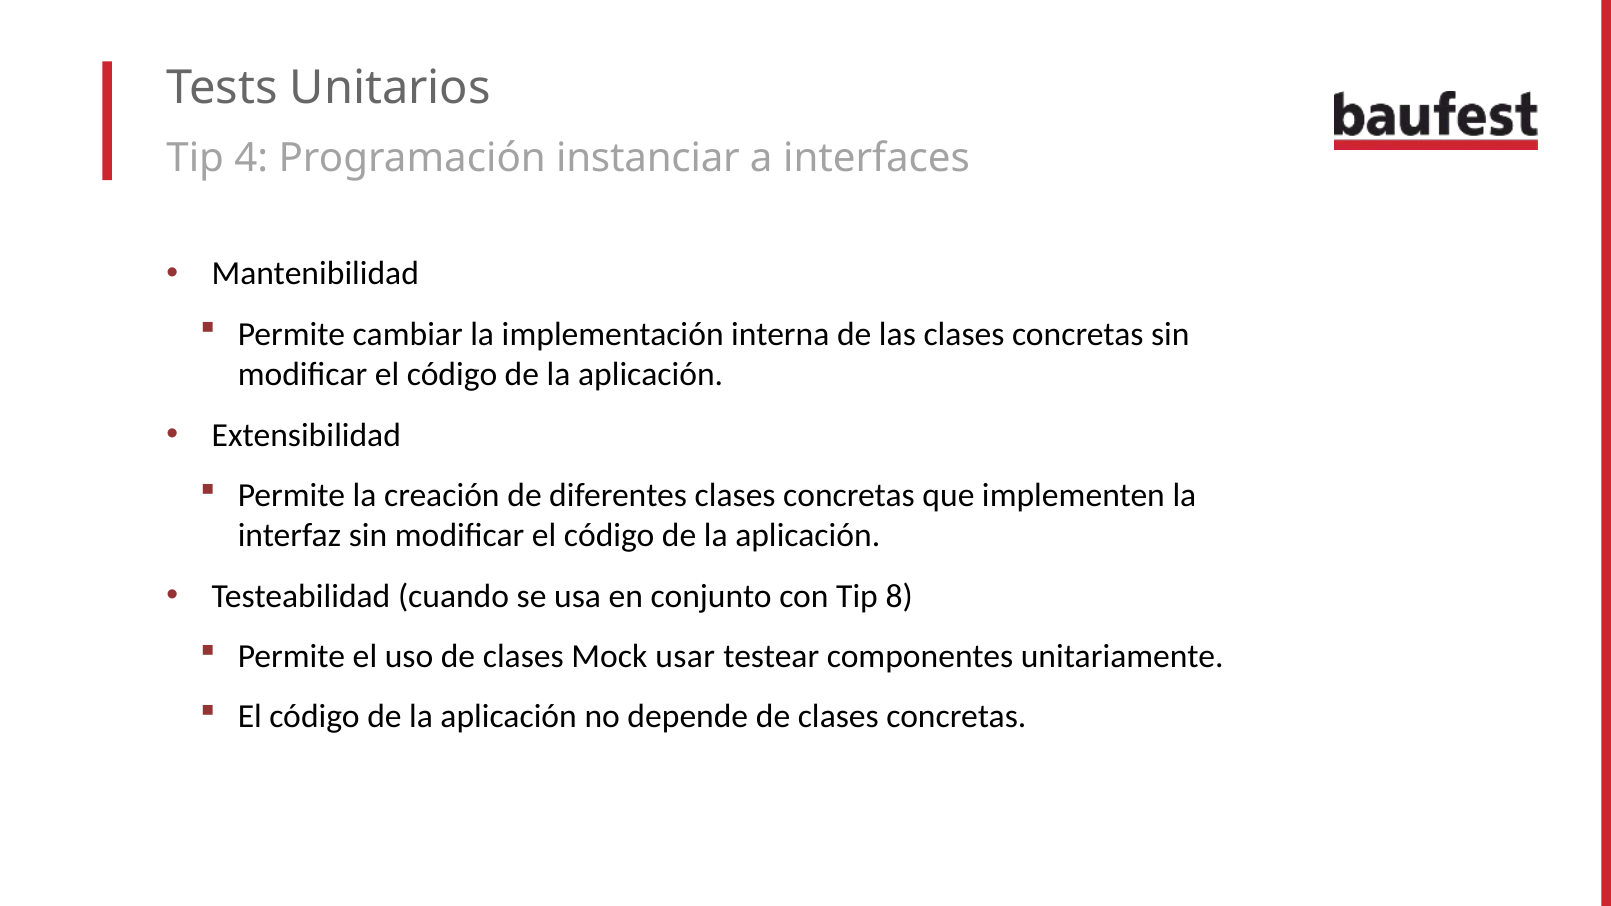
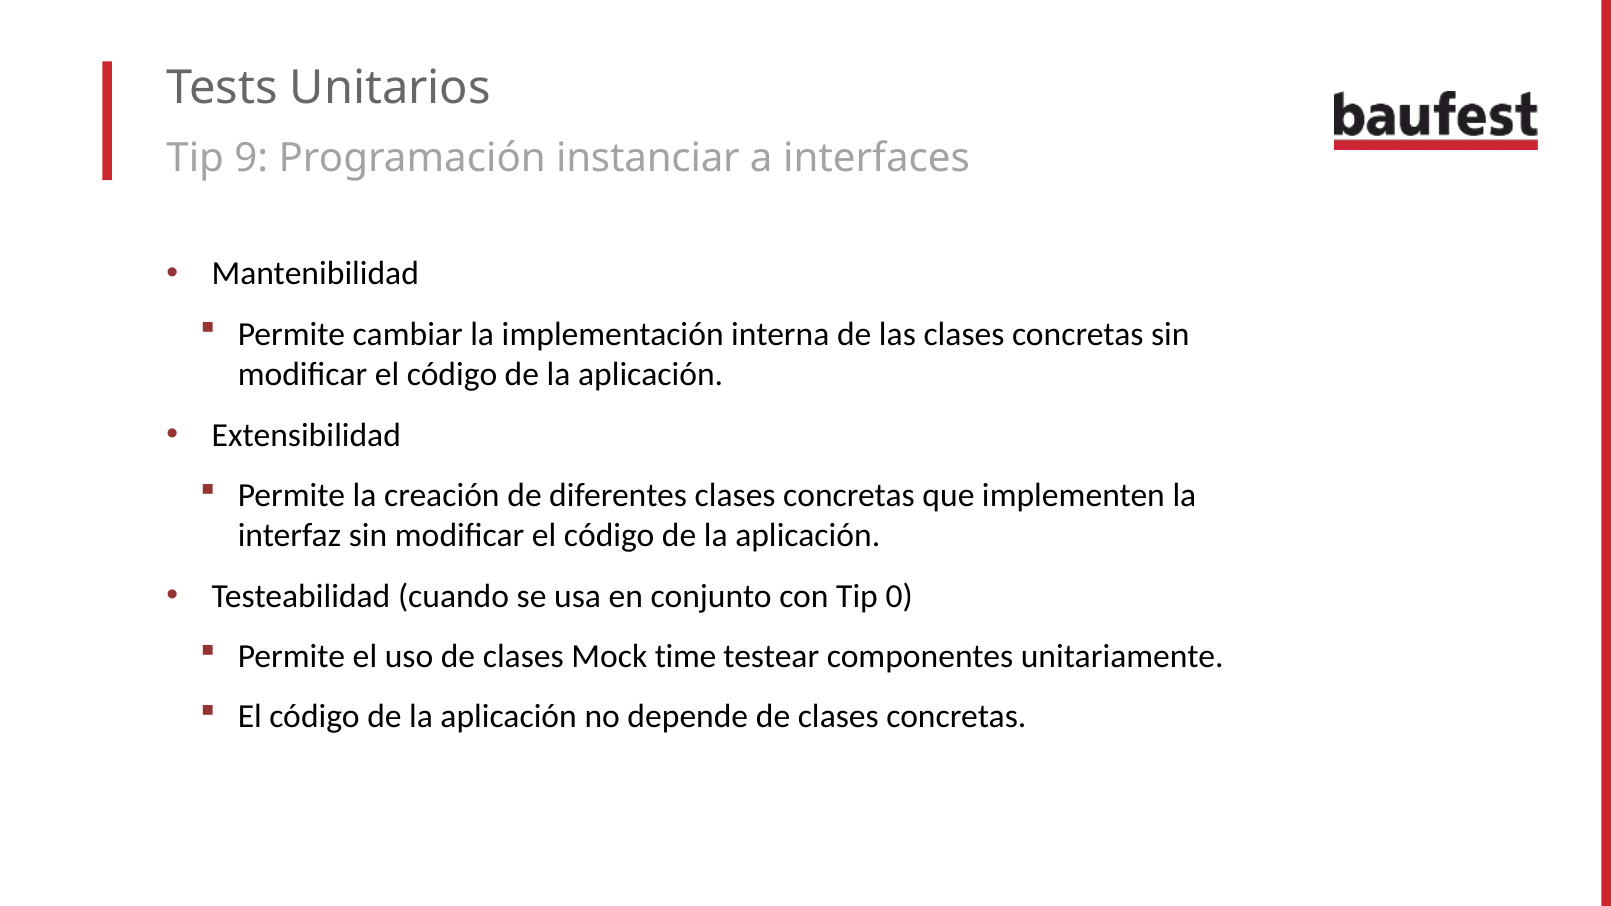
4: 4 -> 9
8: 8 -> 0
usar: usar -> time
